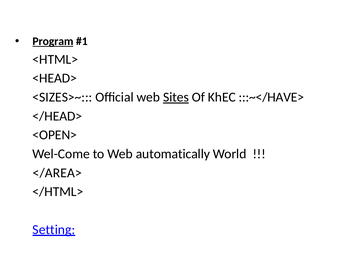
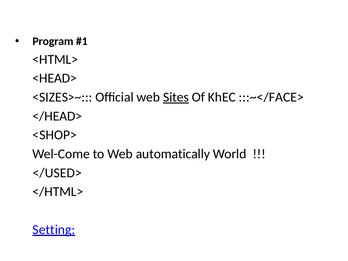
Program underline: present -> none
:::~</HAVE>: :::~</HAVE> -> :::~</FACE>
<OPEN>: <OPEN> -> <SHOP>
</AREA>: </AREA> -> </USED>
